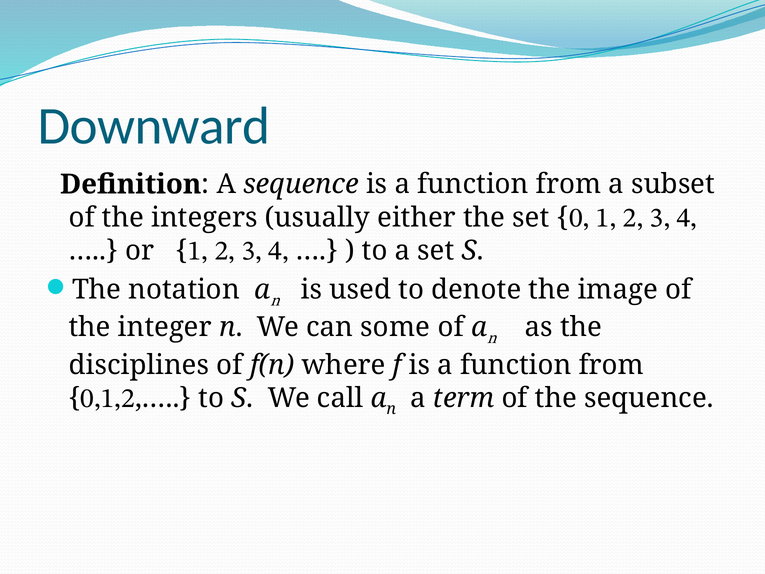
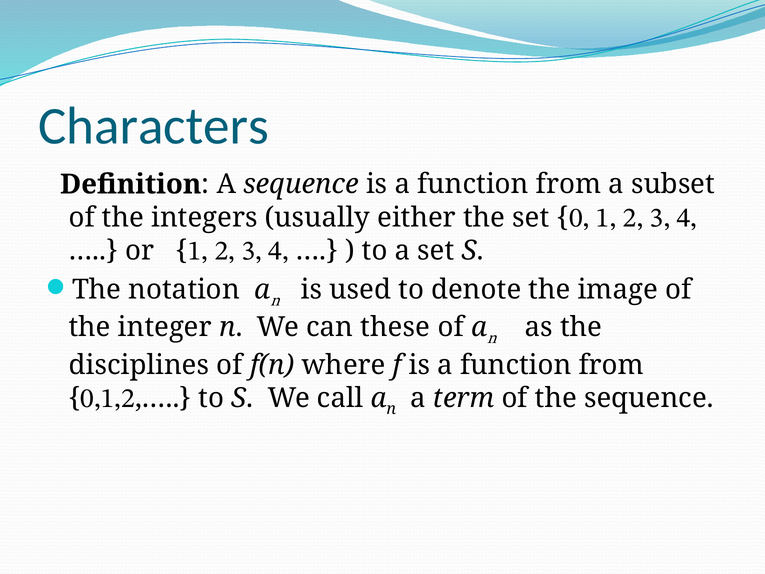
Downward: Downward -> Characters
some: some -> these
